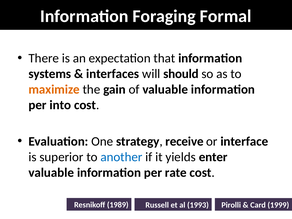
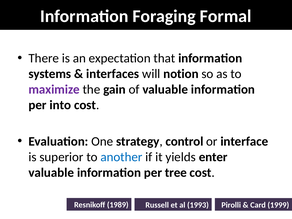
should: should -> notion
maximize colour: orange -> purple
receive: receive -> control
rate: rate -> tree
